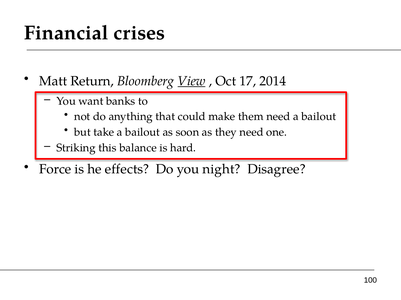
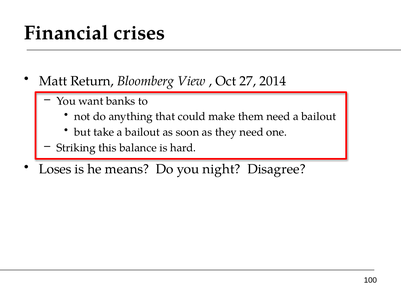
View underline: present -> none
17: 17 -> 27
Force: Force -> Loses
effects: effects -> means
